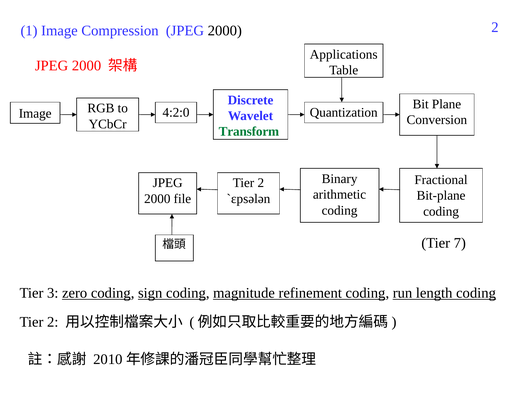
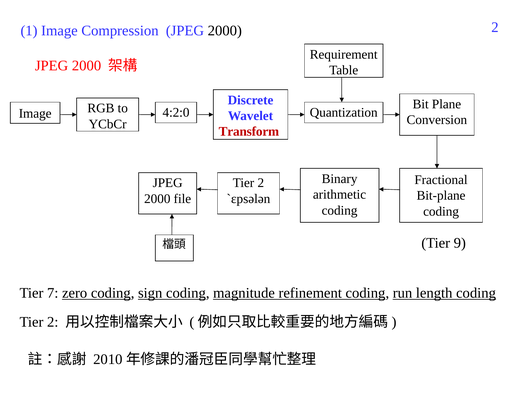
Applications: Applications -> Requirement
Transform colour: green -> red
7: 7 -> 9
3: 3 -> 7
